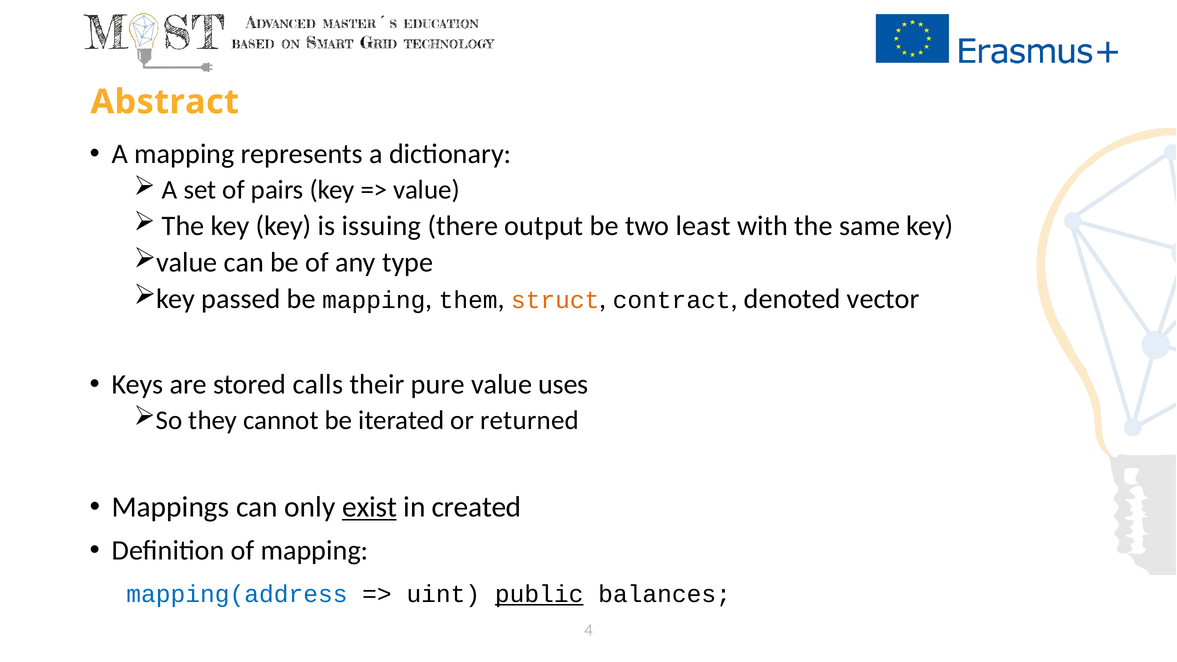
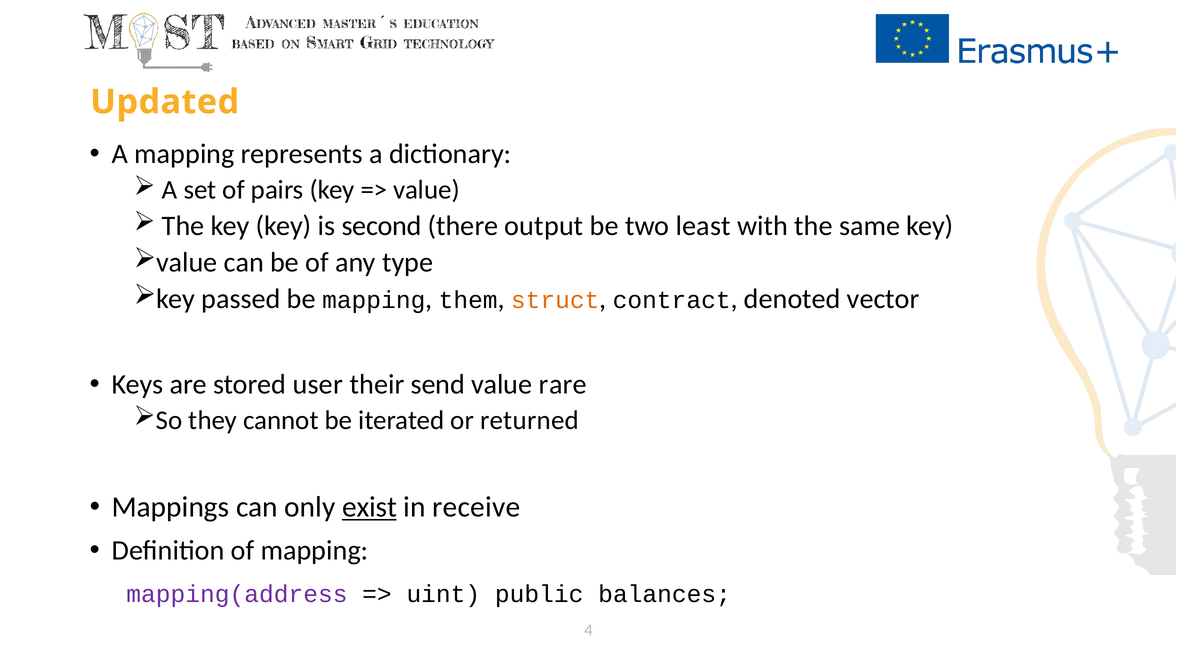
Abstract: Abstract -> Updated
issuing: issuing -> second
calls: calls -> user
pure: pure -> send
uses: uses -> rare
created: created -> receive
mapping(address colour: blue -> purple
public underline: present -> none
